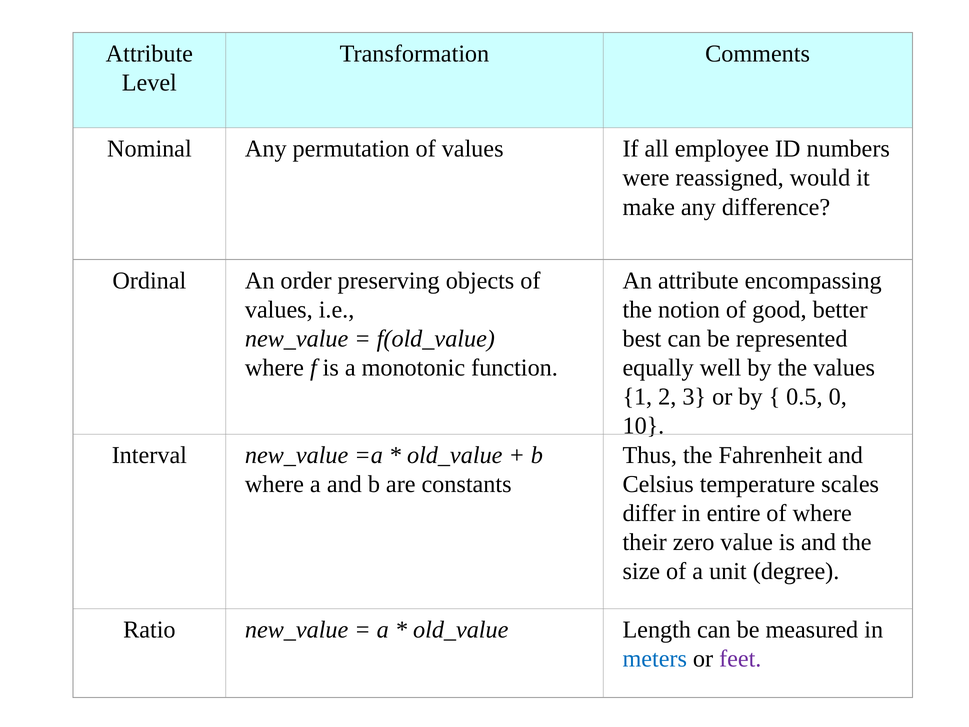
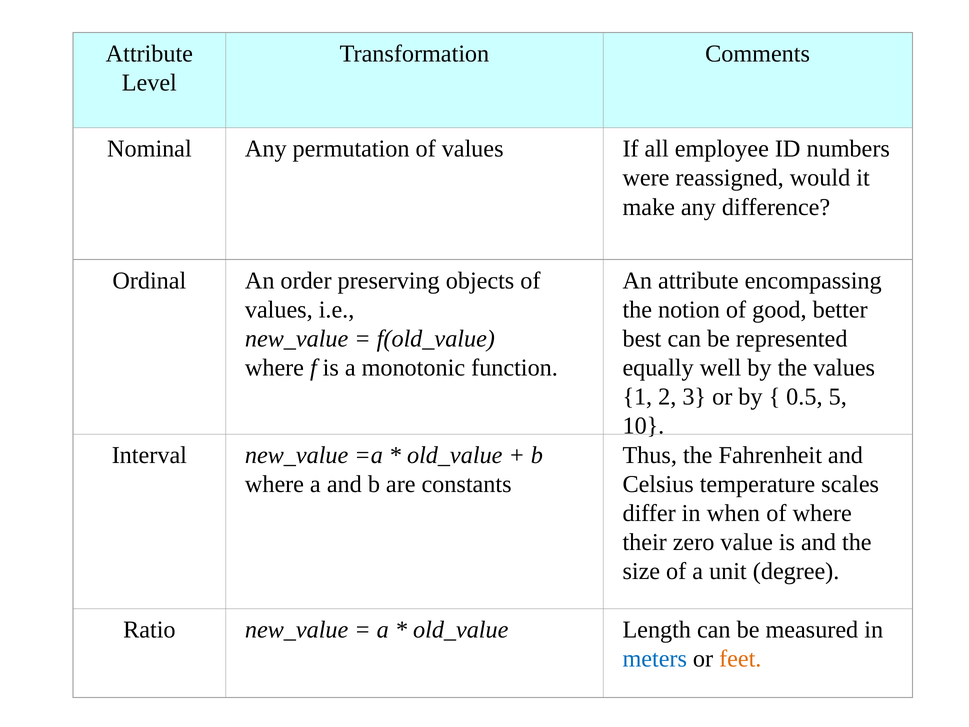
0: 0 -> 5
entire: entire -> when
feet colour: purple -> orange
